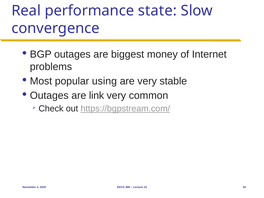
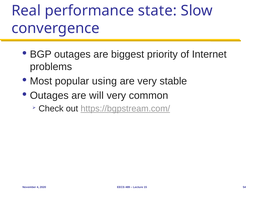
money: money -> priority
link: link -> will
